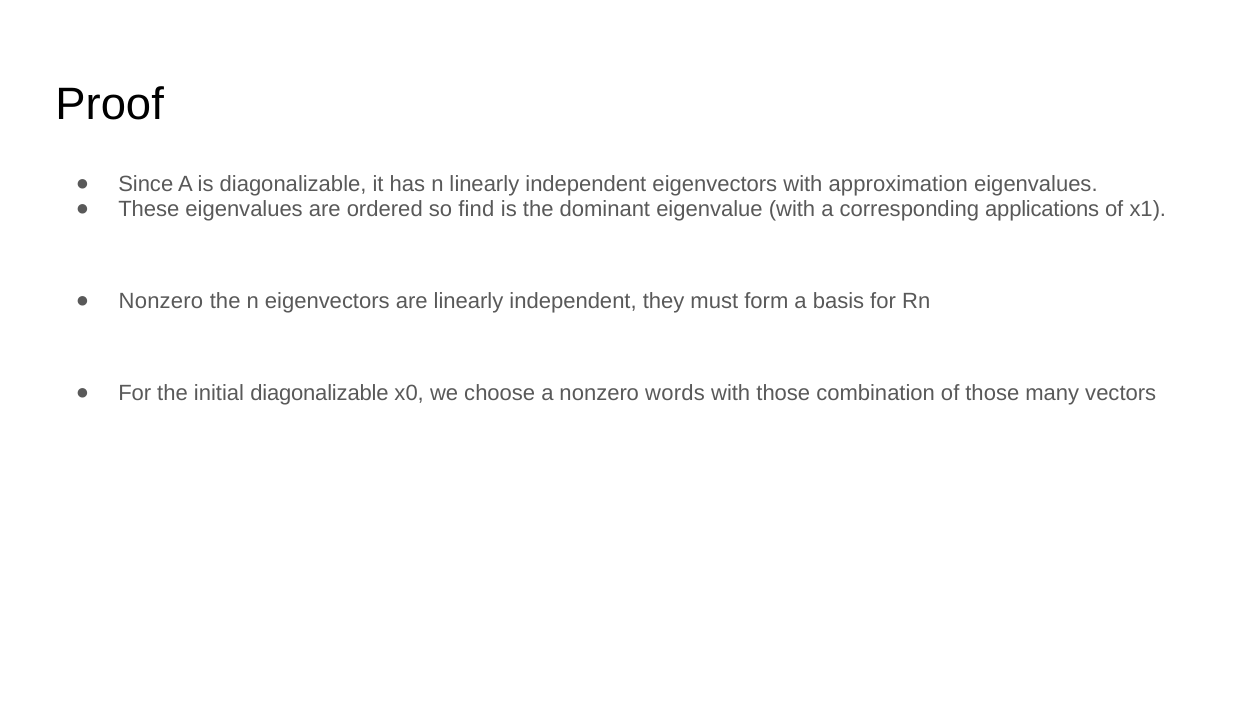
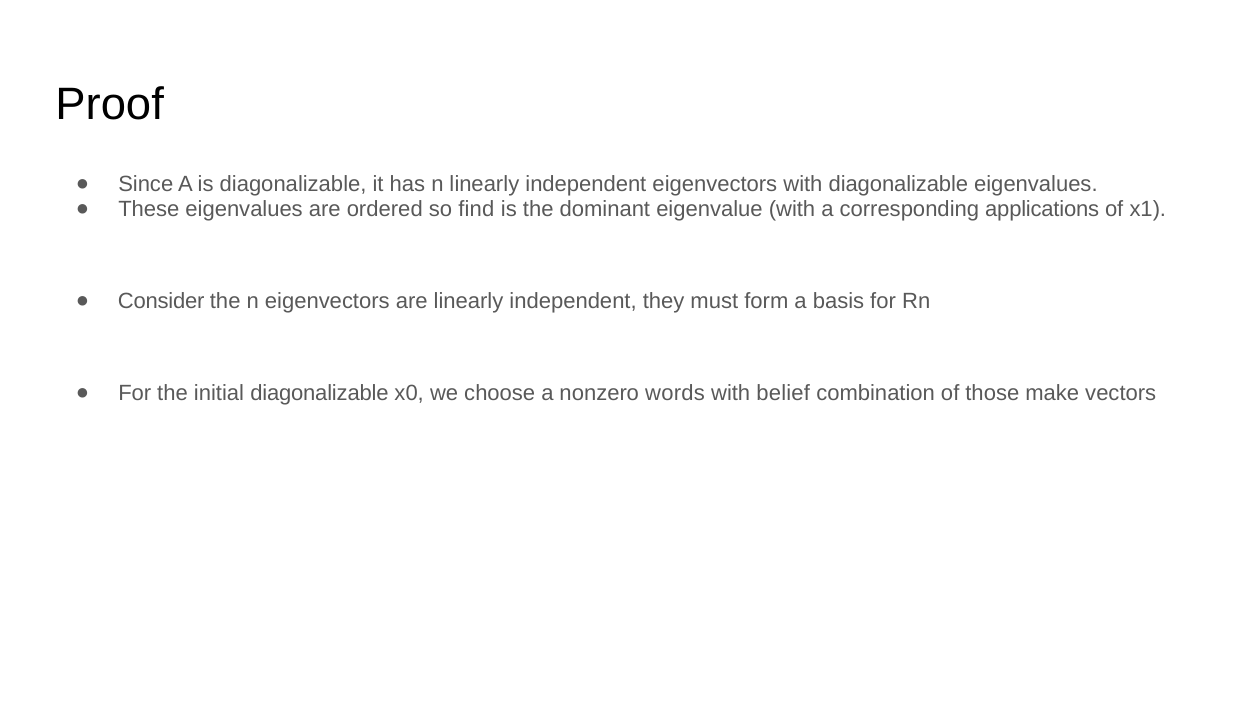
with approximation: approximation -> diagonalizable
Nonzero at (161, 301): Nonzero -> Consider
with those: those -> belief
many: many -> make
